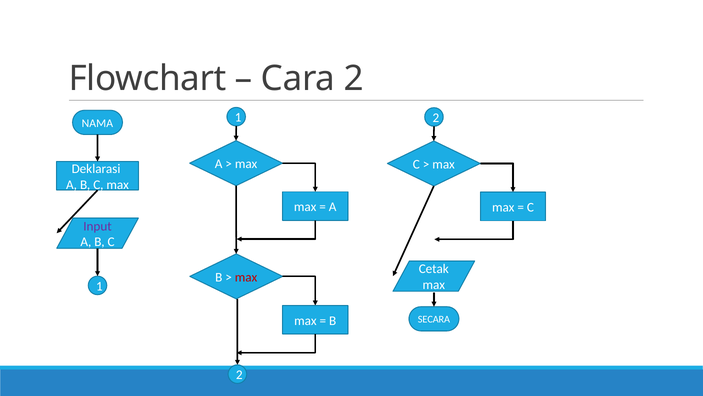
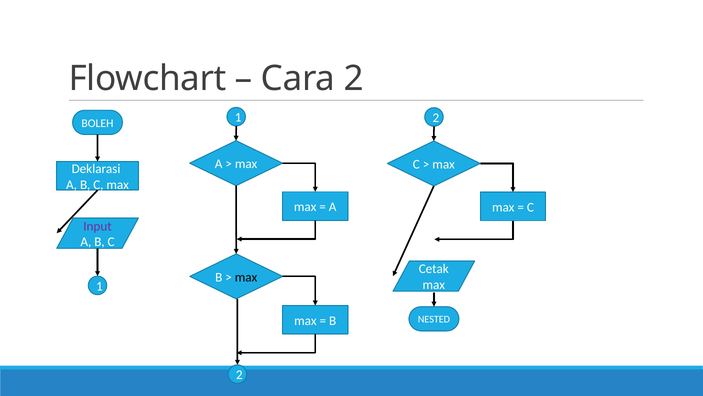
NAMA: NAMA -> BOLEH
max at (246, 277) colour: red -> black
SECARA: SECARA -> NESTED
